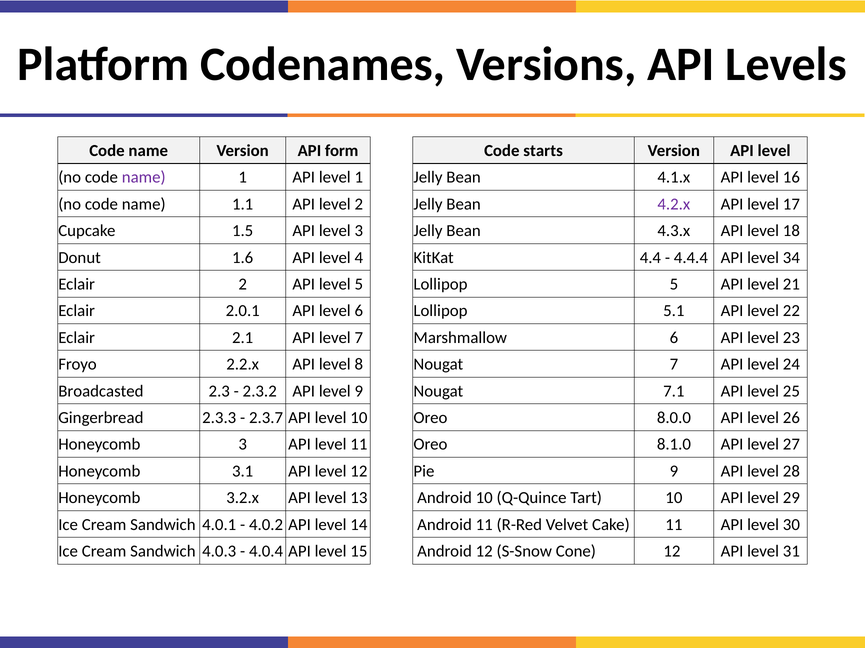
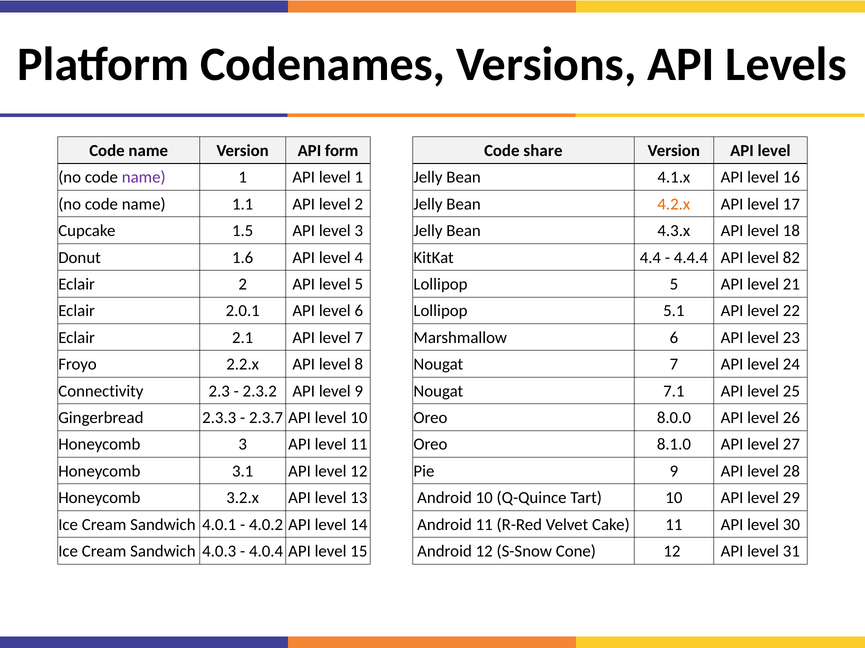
starts: starts -> share
4.2.x colour: purple -> orange
34: 34 -> 82
Broadcasted: Broadcasted -> Connectivity
